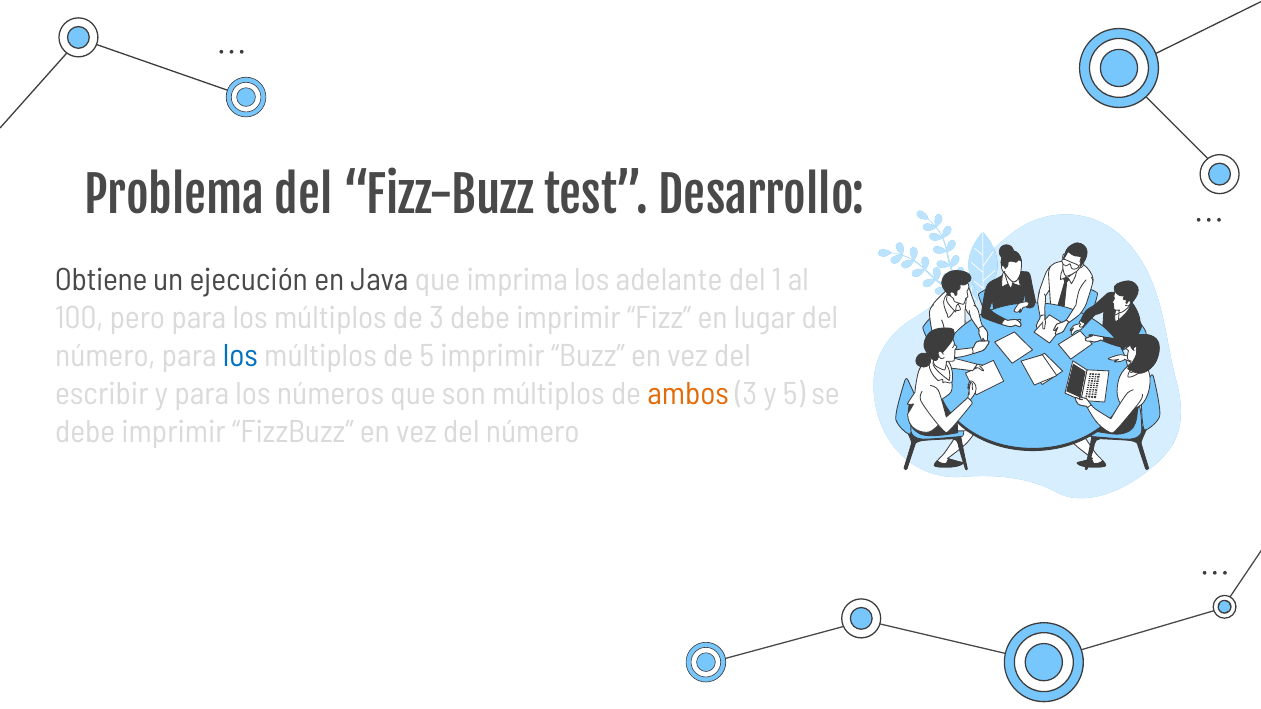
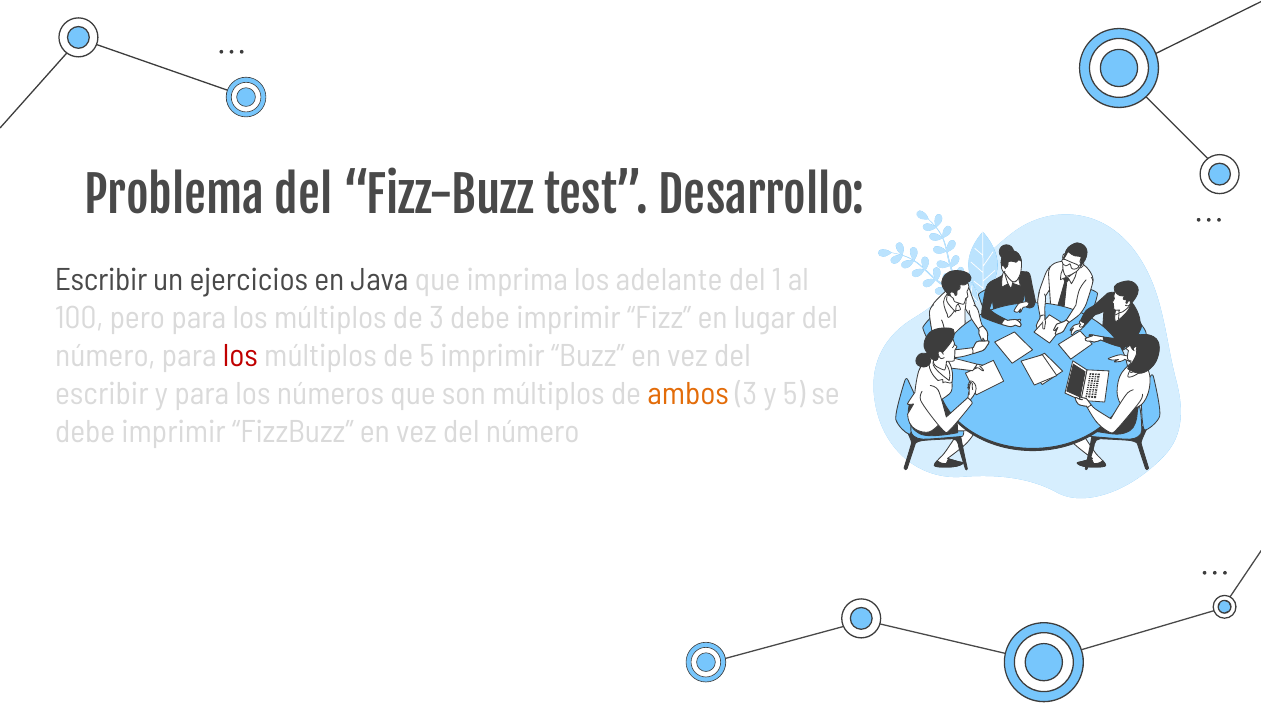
Obtiene at (101, 281): Obtiene -> Escribir
ejecución: ejecución -> ejercicios
los at (240, 356) colour: blue -> red
